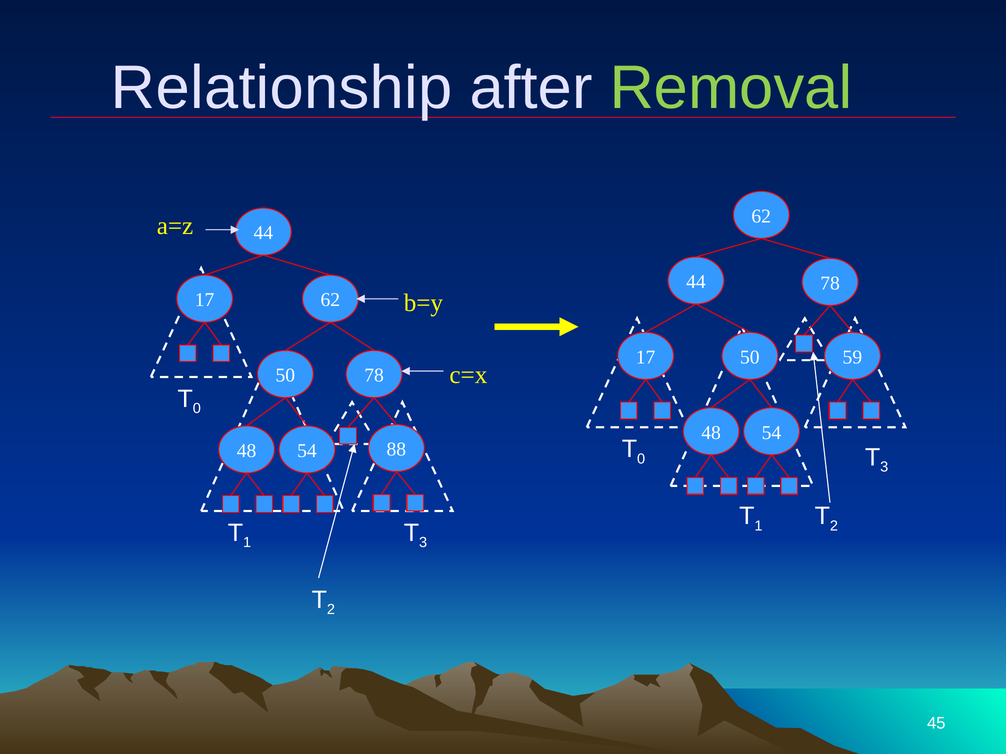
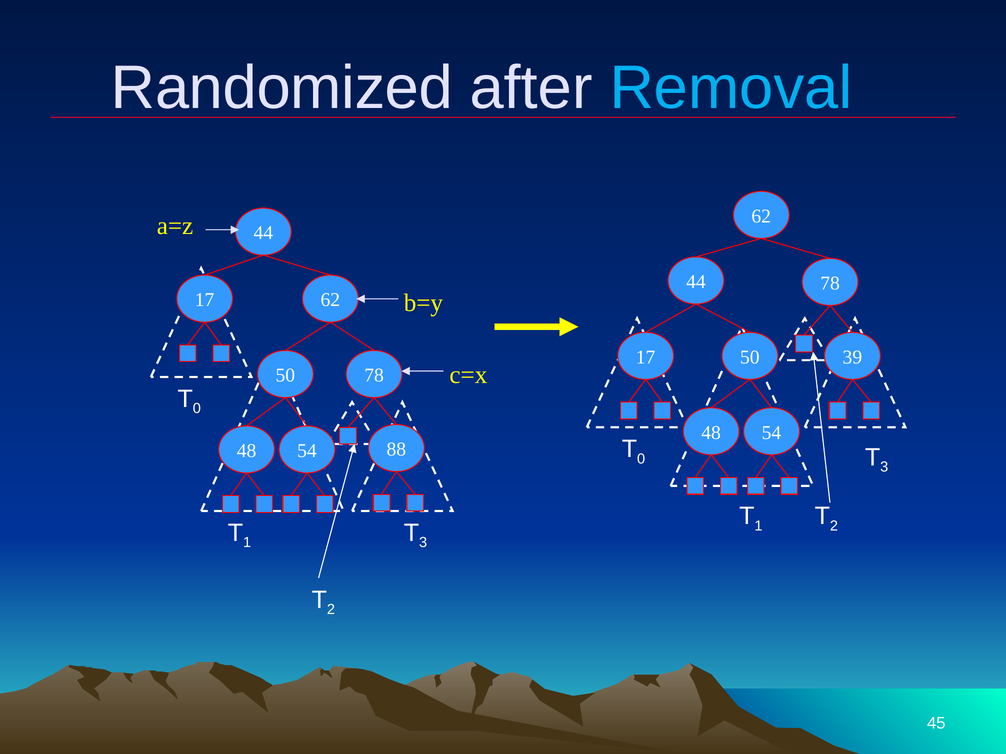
Relationship: Relationship -> Randomized
Removal colour: light green -> light blue
59: 59 -> 39
